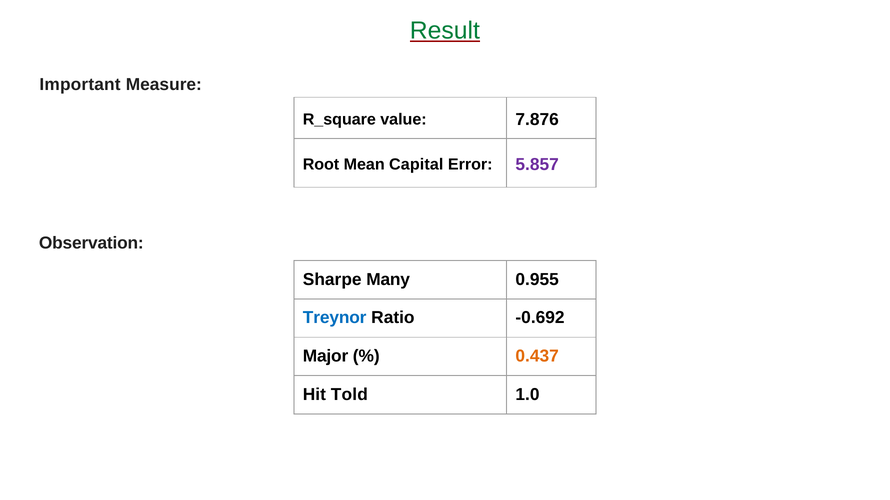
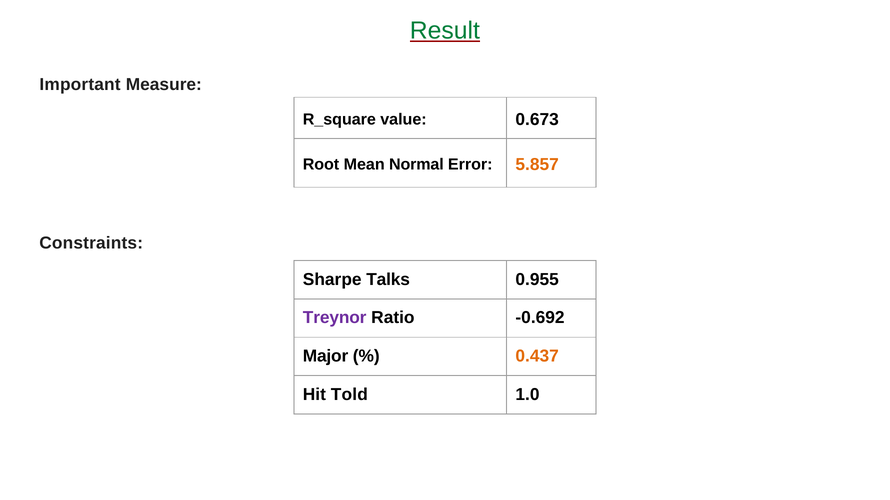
7.876: 7.876 -> 0.673
Capital: Capital -> Normal
5.857 colour: purple -> orange
Observation: Observation -> Constraints
Many: Many -> Talks
Treynor colour: blue -> purple
